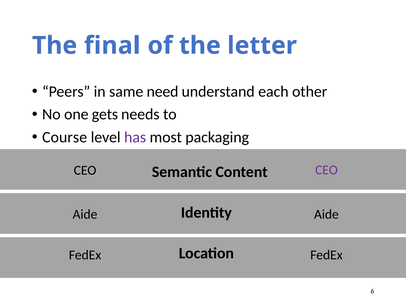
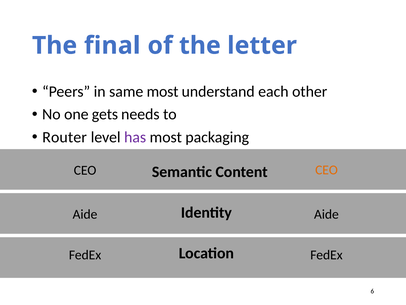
same need: need -> most
Course: Course -> Router
CEO at (326, 170) colour: purple -> orange
